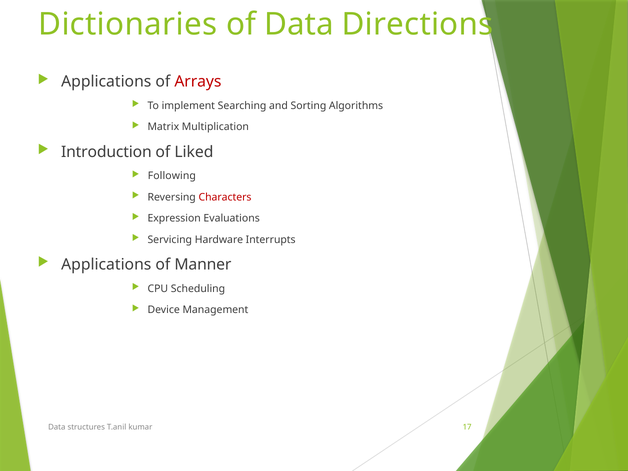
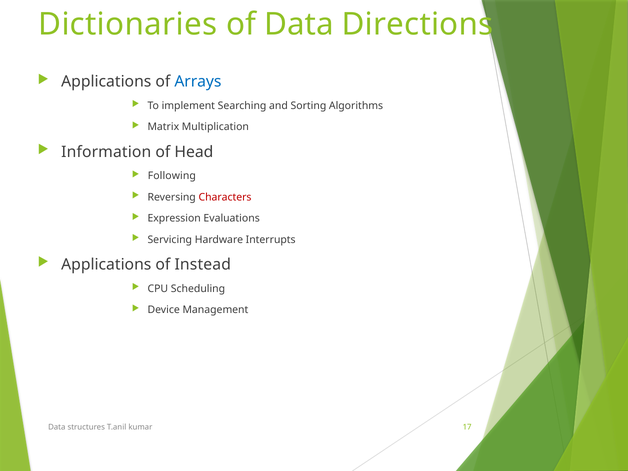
Arrays colour: red -> blue
Introduction: Introduction -> Information
Liked: Liked -> Head
Manner: Manner -> Instead
